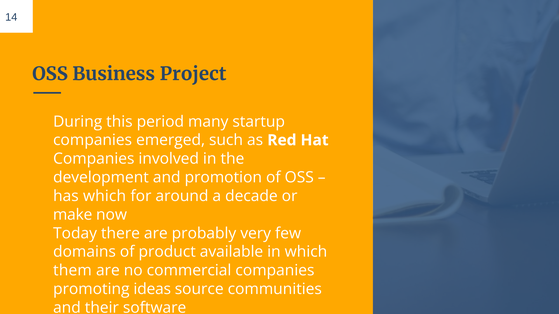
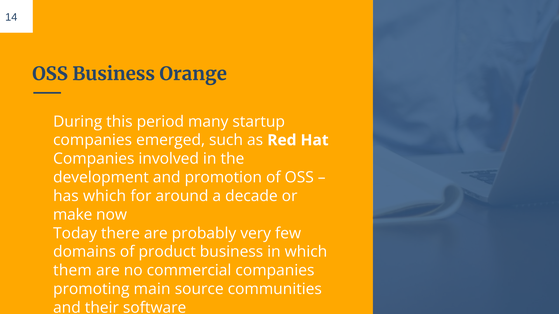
Project: Project -> Orange
product available: available -> business
ideas: ideas -> main
